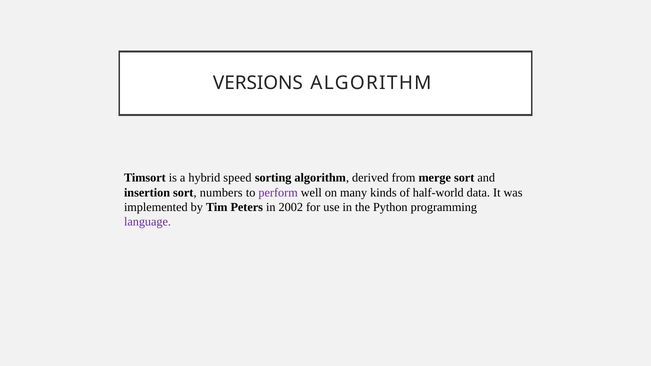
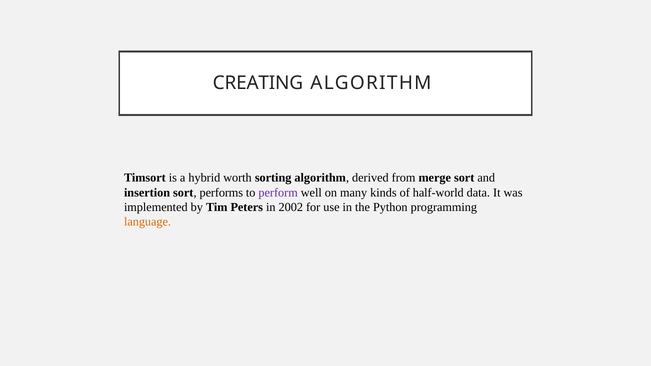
VERSIONS: VERSIONS -> CREATING
speed: speed -> worth
numbers: numbers -> performs
language colour: purple -> orange
